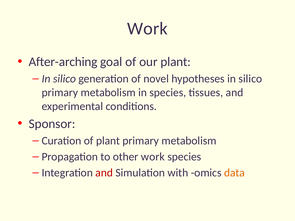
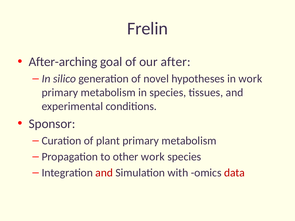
Work at (147, 29): Work -> Frelin
our plant: plant -> after
hypotheses in silico: silico -> work
data colour: orange -> red
